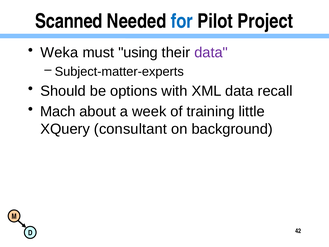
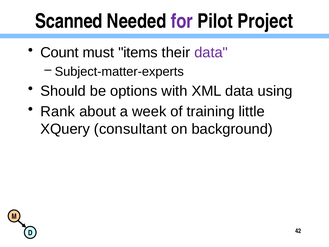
for colour: blue -> purple
Weka: Weka -> Count
using: using -> items
recall: recall -> using
Mach: Mach -> Rank
